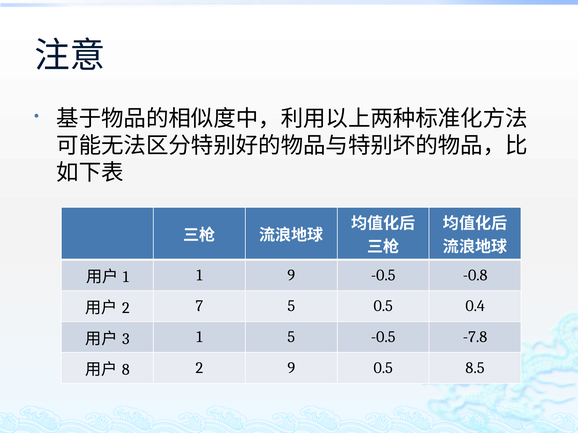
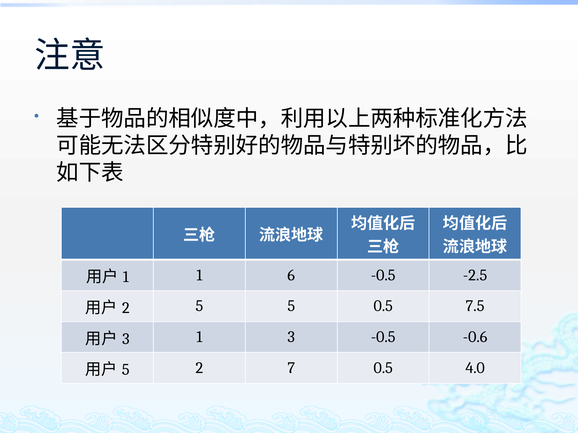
1 9: 9 -> 6
-0.8: -0.8 -> -2.5
2 7: 7 -> 5
0.4: 0.4 -> 7.5
1 5: 5 -> 3
-7.8: -7.8 -> -0.6
8 at (126, 370): 8 -> 5
2 9: 9 -> 7
8.5: 8.5 -> 4.0
